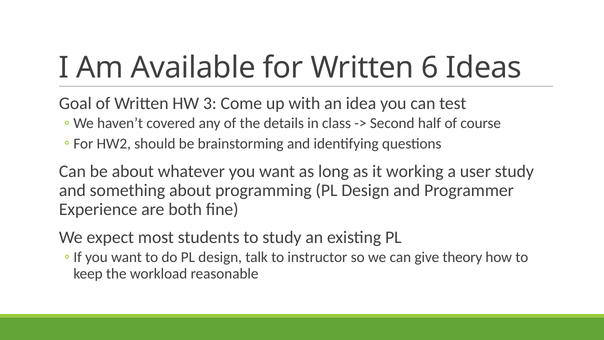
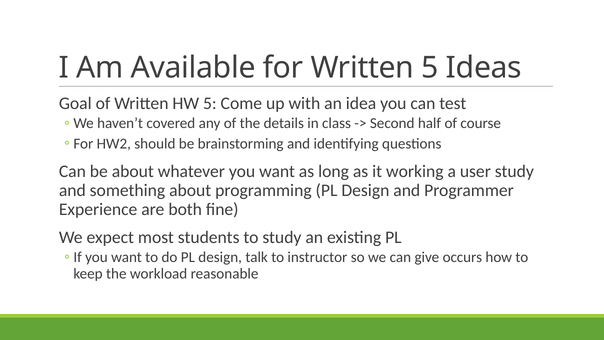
Written 6: 6 -> 5
HW 3: 3 -> 5
theory: theory -> occurs
